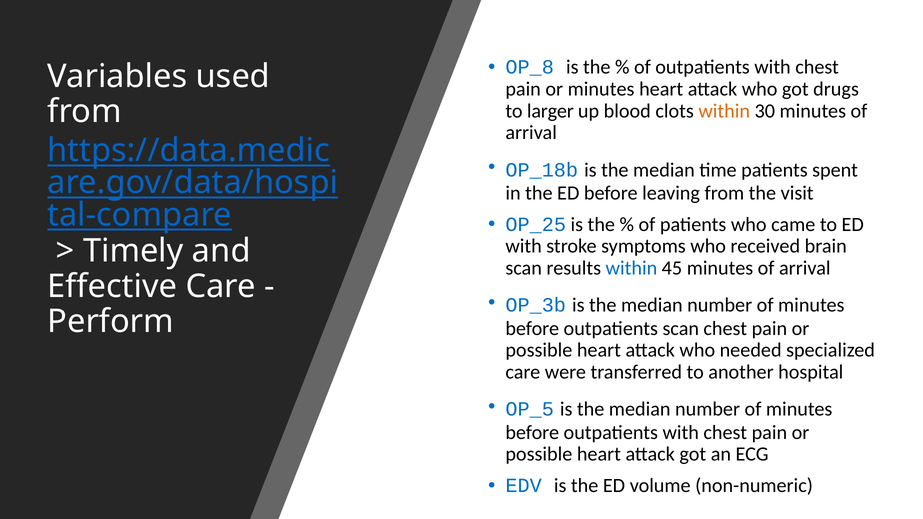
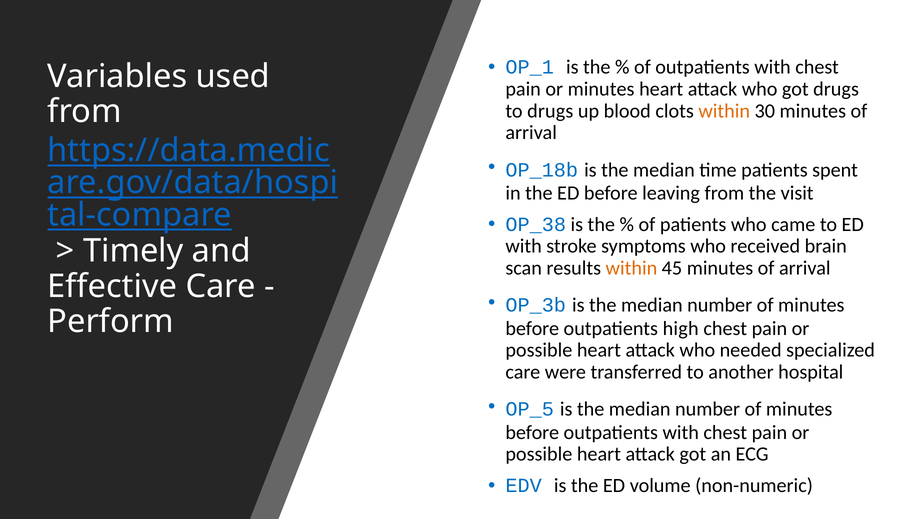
OP_8: OP_8 -> OP_1
to larger: larger -> drugs
OP_25: OP_25 -> OP_38
within at (631, 268) colour: blue -> orange
outpatients scan: scan -> high
